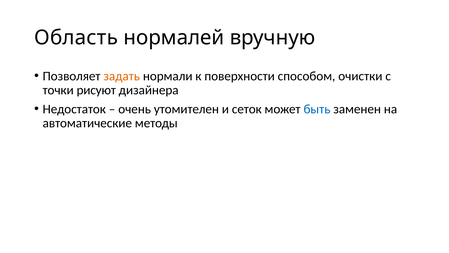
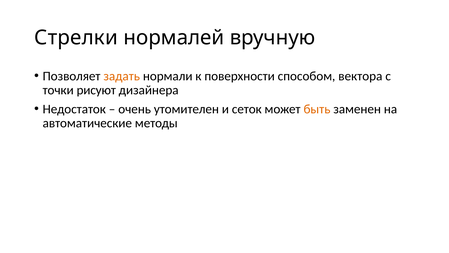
Область: Область -> Стрелки
очистки: очистки -> вектора
быть colour: blue -> orange
